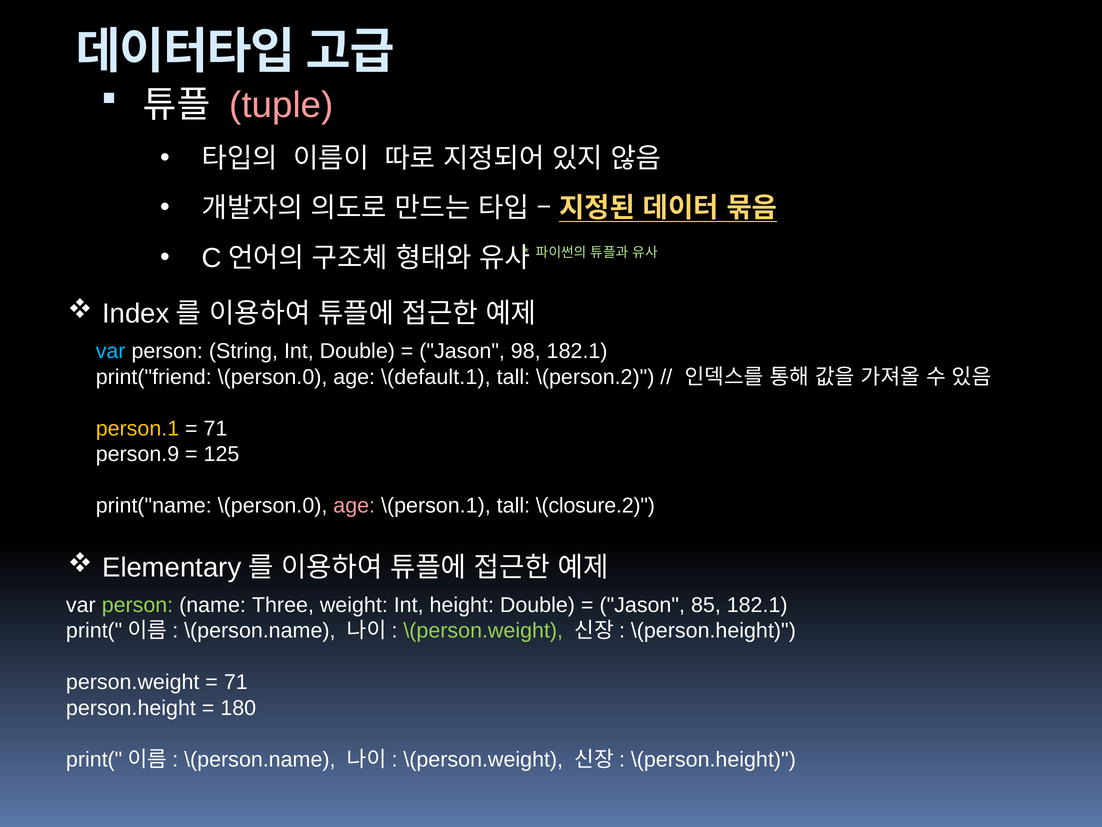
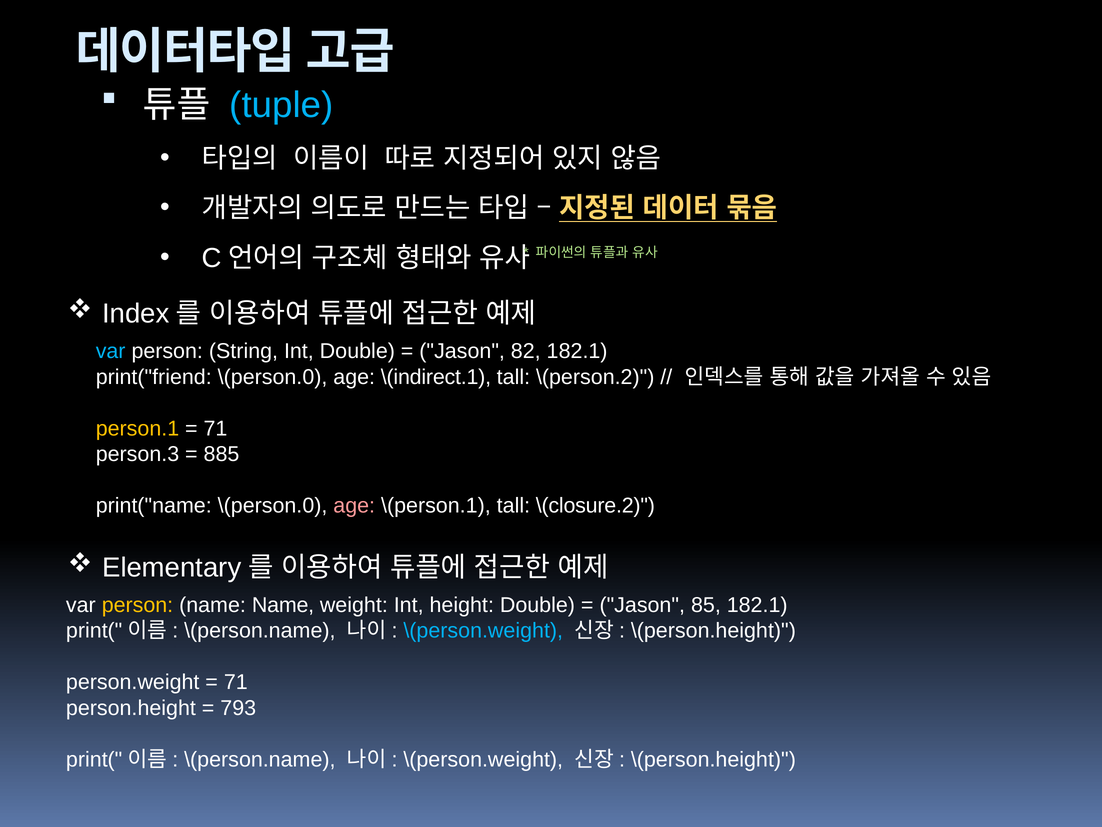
tuple colour: pink -> light blue
98: 98 -> 82
\(default.1: \(default.1 -> \(indirect.1
person.9: person.9 -> person.3
125: 125 -> 885
person at (137, 605) colour: light green -> yellow
name Three: Three -> Name
\(person.weight at (483, 630) colour: light green -> light blue
180: 180 -> 793
